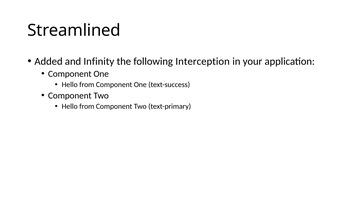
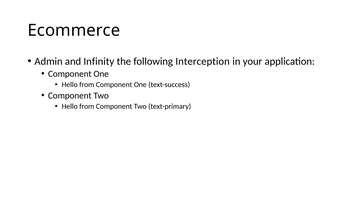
Streamlined: Streamlined -> Ecommerce
Added: Added -> Admin
